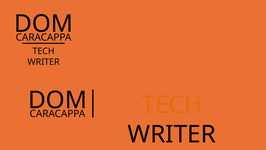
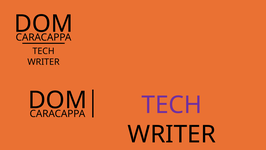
TECH at (172, 105) colour: orange -> purple
